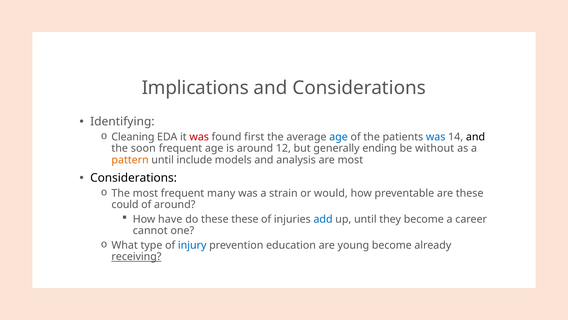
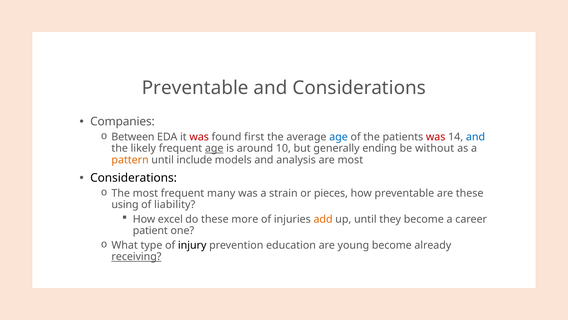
Implications at (195, 88): Implications -> Preventable
Identifying: Identifying -> Companies
Cleaning: Cleaning -> Between
was at (436, 137) colour: blue -> red
and at (476, 137) colour: black -> blue
soon: soon -> likely
age at (214, 148) underline: none -> present
12: 12 -> 10
would: would -> pieces
could: could -> using
of around: around -> liability
have: have -> excel
these these: these -> more
add colour: blue -> orange
cannot: cannot -> patient
injury colour: blue -> black
